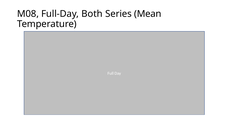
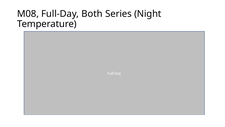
Mean: Mean -> Night
